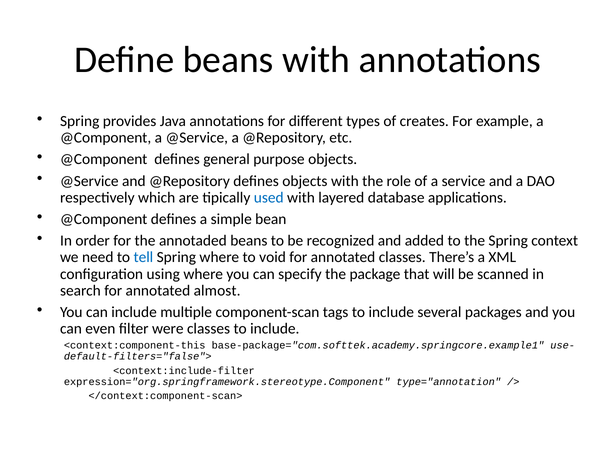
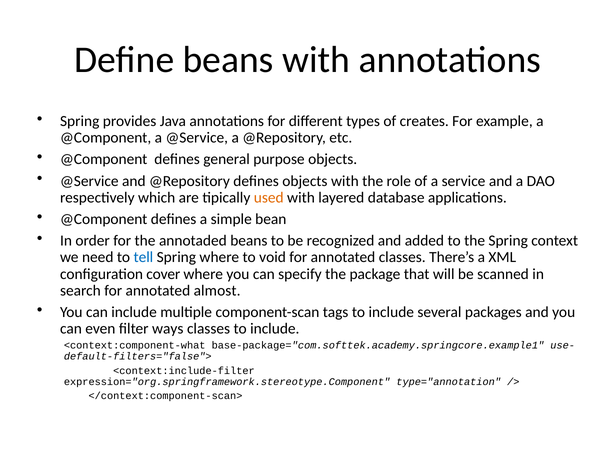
used colour: blue -> orange
using: using -> cover
were: were -> ways
<context:component-this: <context:component-this -> <context:component-what
